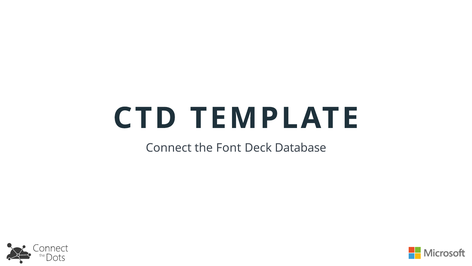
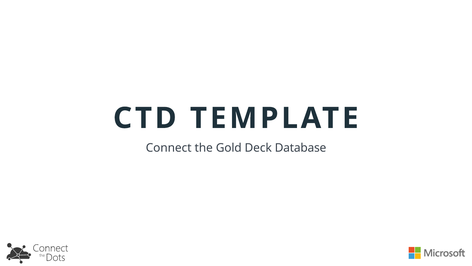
Font: Font -> Gold
